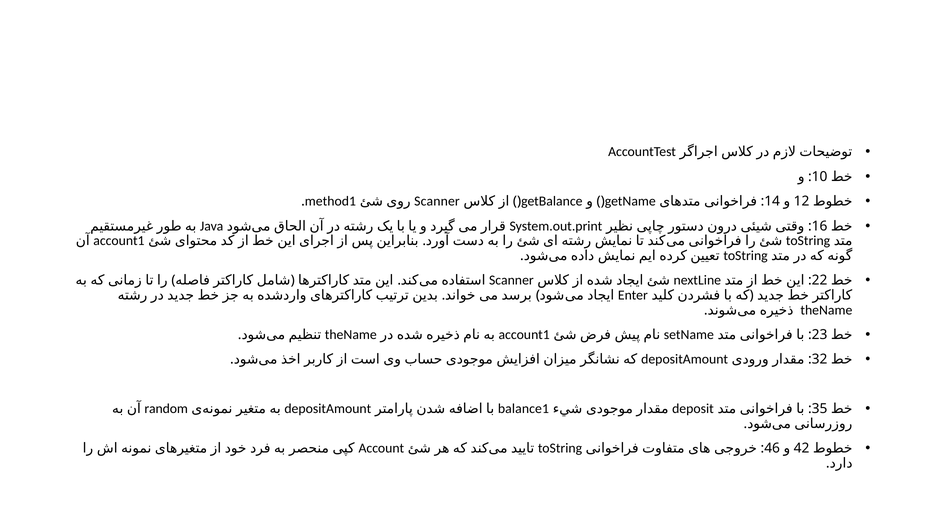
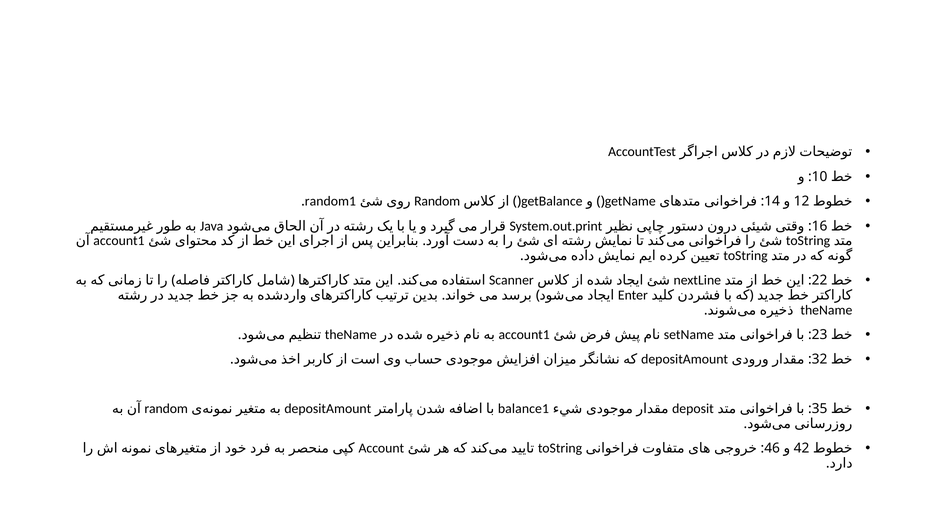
method1: method1 -> random1
Scanner at (437, 201): Scanner -> Random
